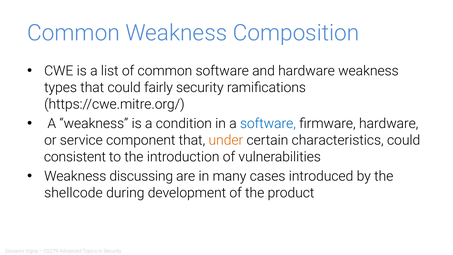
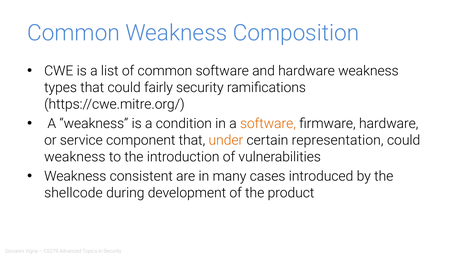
software at (268, 124) colour: blue -> orange
characteristics: characteristics -> representation
consistent at (75, 157): consistent -> weakness
discussing: discussing -> consistent
